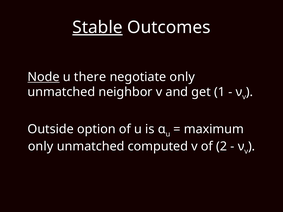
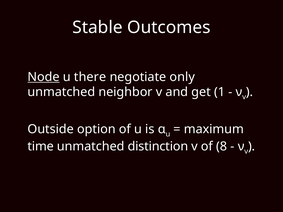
Stable underline: present -> none
only at (41, 147): only -> time
computed: computed -> distinction
2: 2 -> 8
